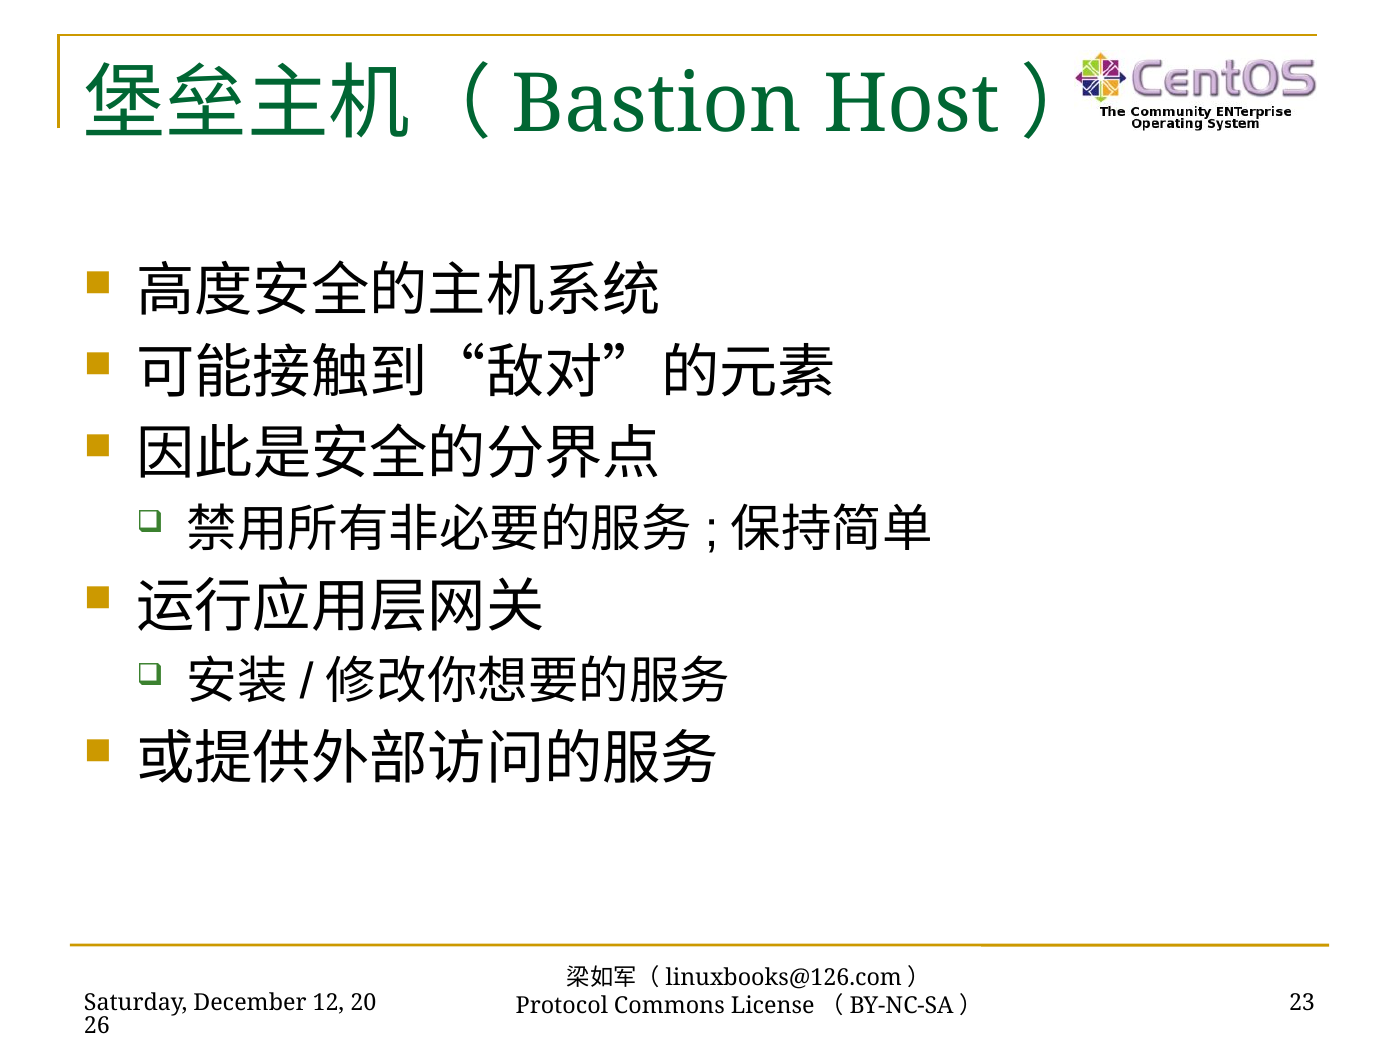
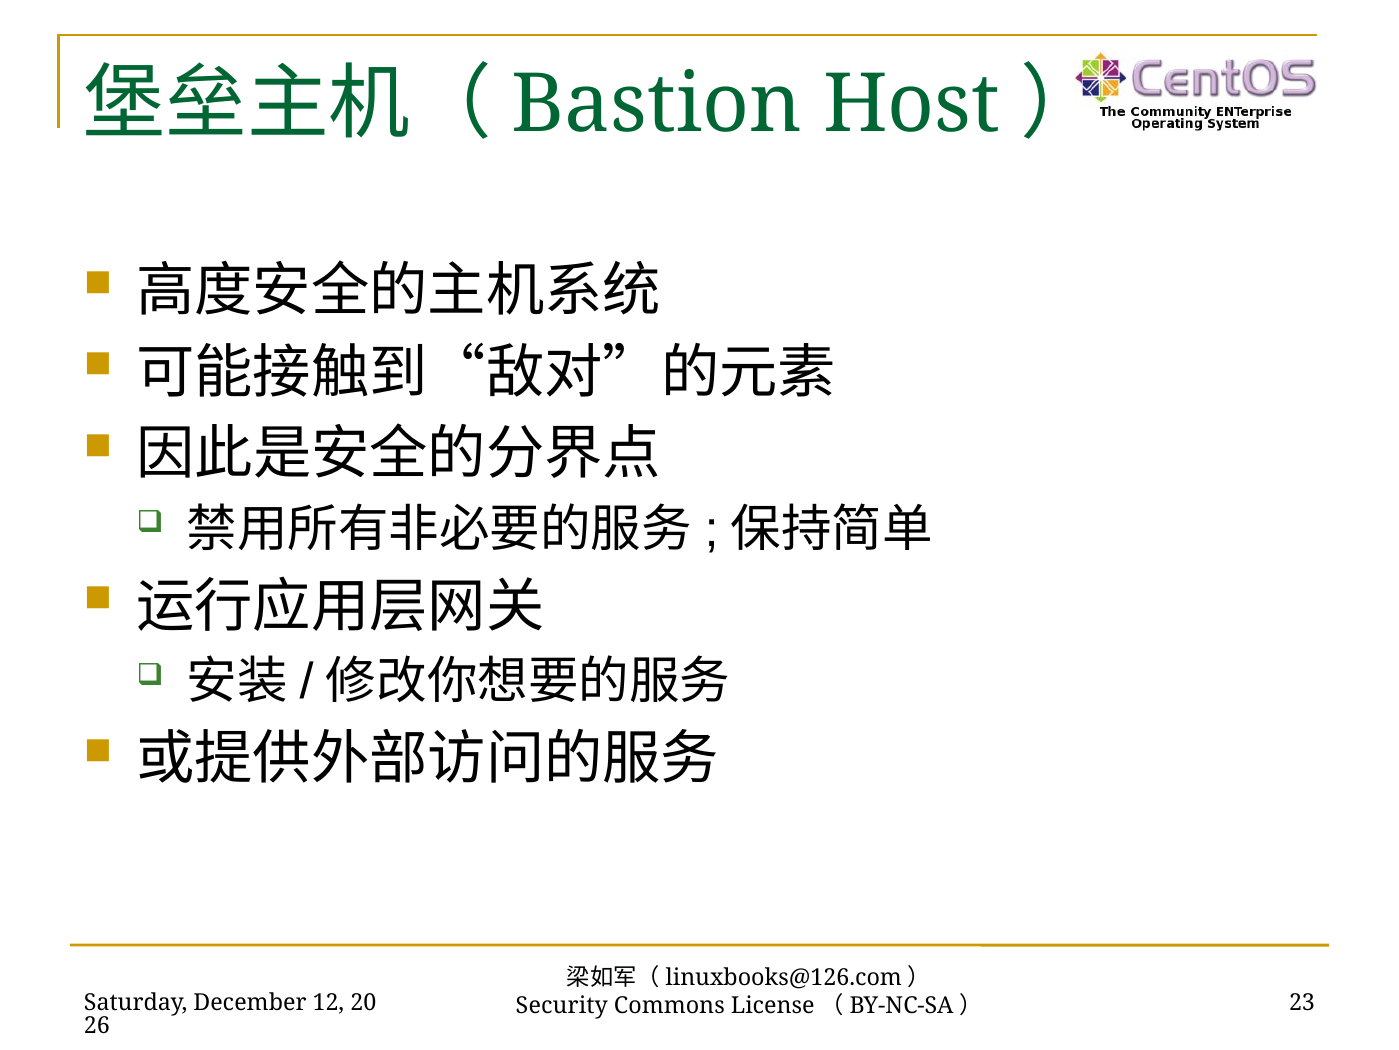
Protocol: Protocol -> Security
